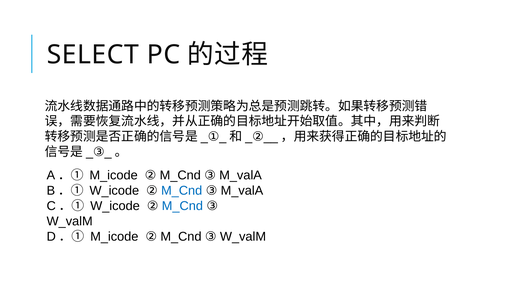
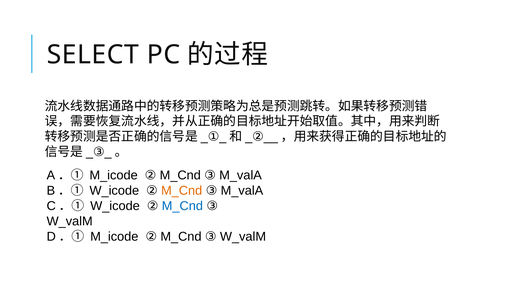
M_Cnd at (182, 190) colour: blue -> orange
